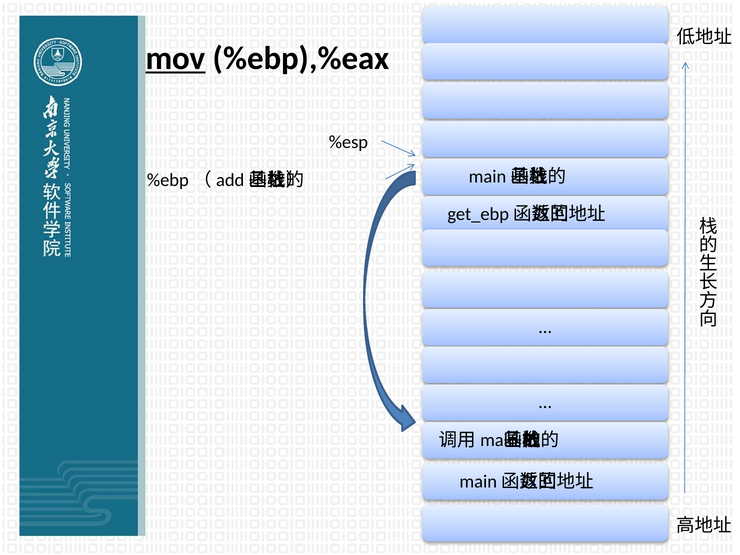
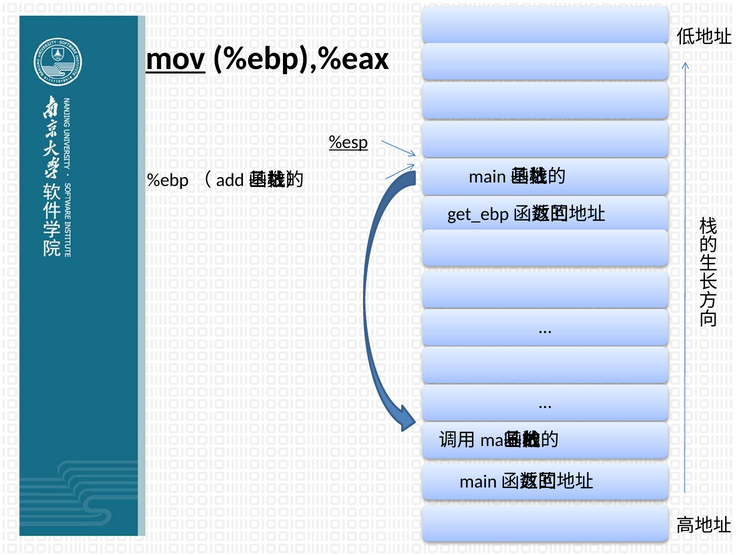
%esp underline: none -> present
